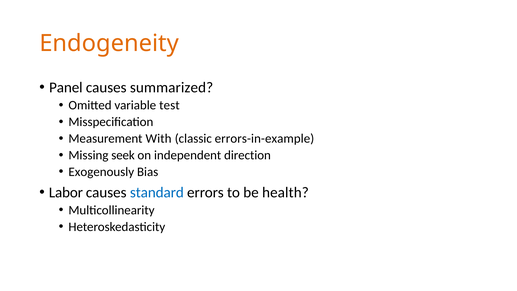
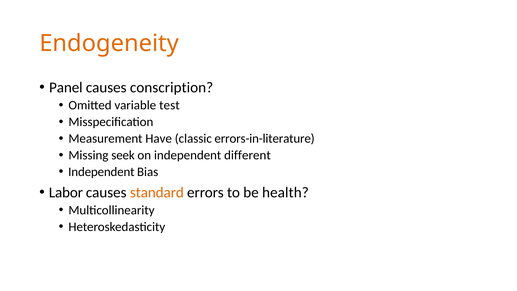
summarized: summarized -> conscription
With: With -> Have
errors-in-example: errors-in-example -> errors-in-literature
direction: direction -> different
Exogenously at (101, 172): Exogenously -> Independent
standard colour: blue -> orange
